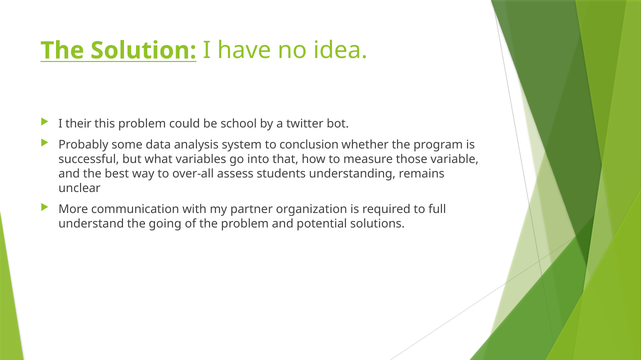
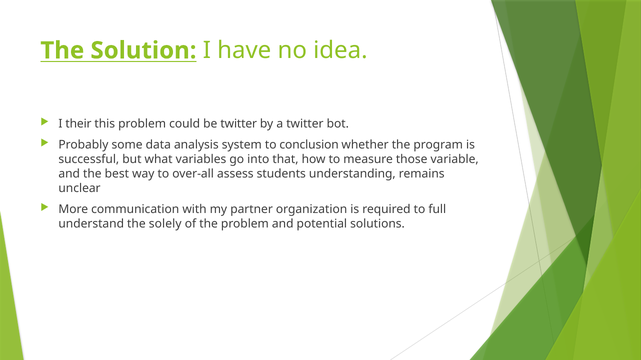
be school: school -> twitter
going: going -> solely
